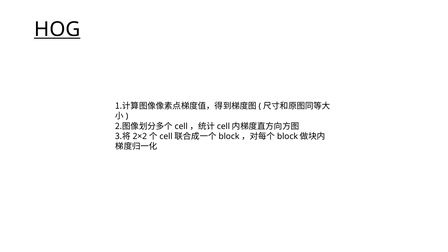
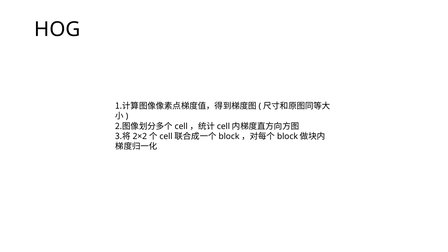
HOG underline: present -> none
